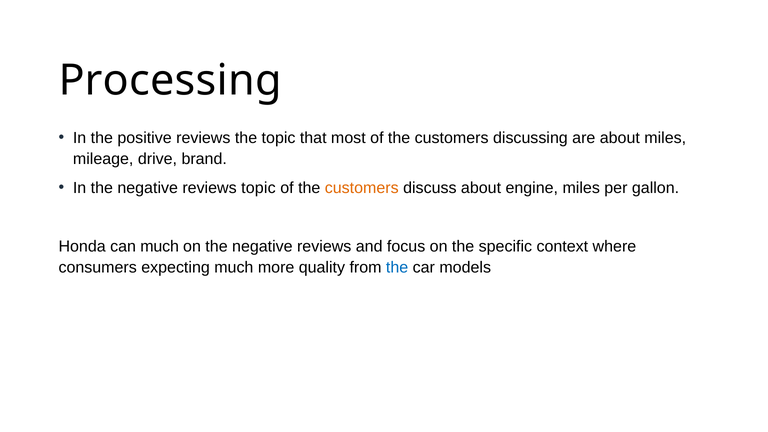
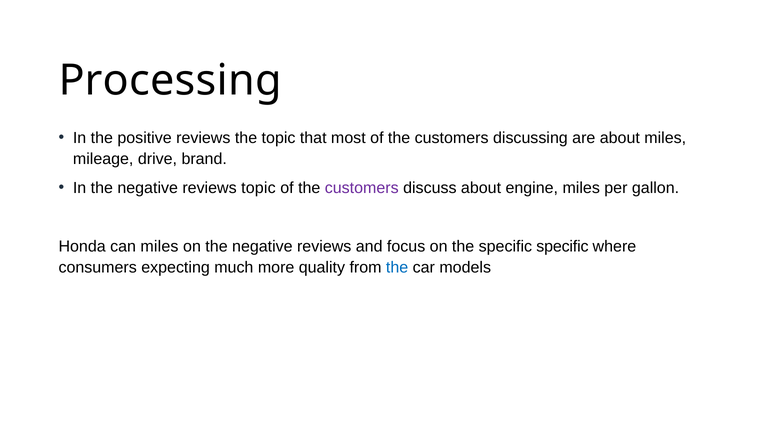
customers at (362, 188) colour: orange -> purple
can much: much -> miles
specific context: context -> specific
